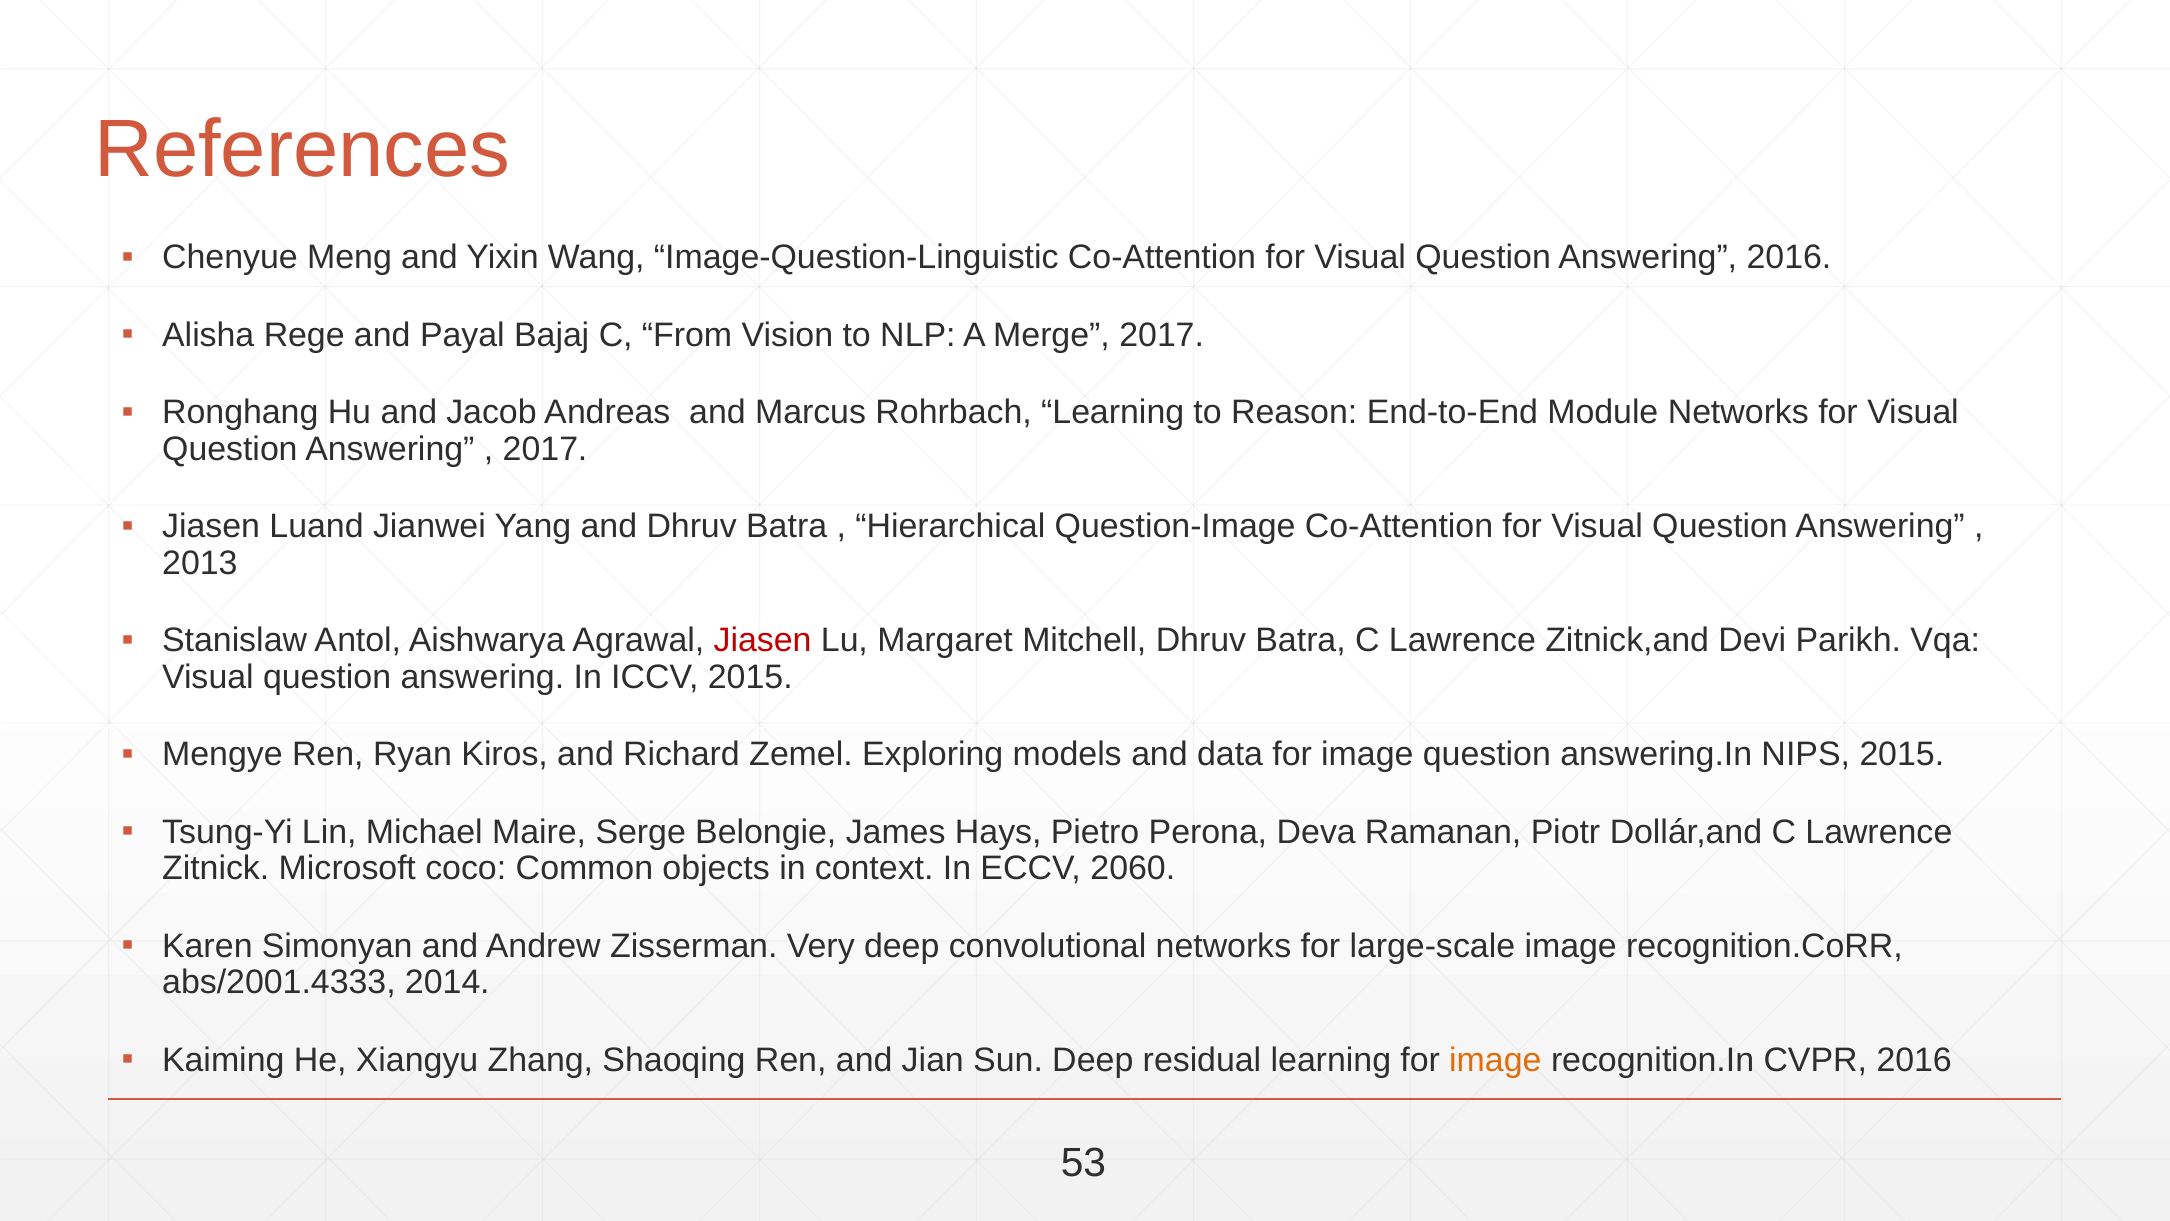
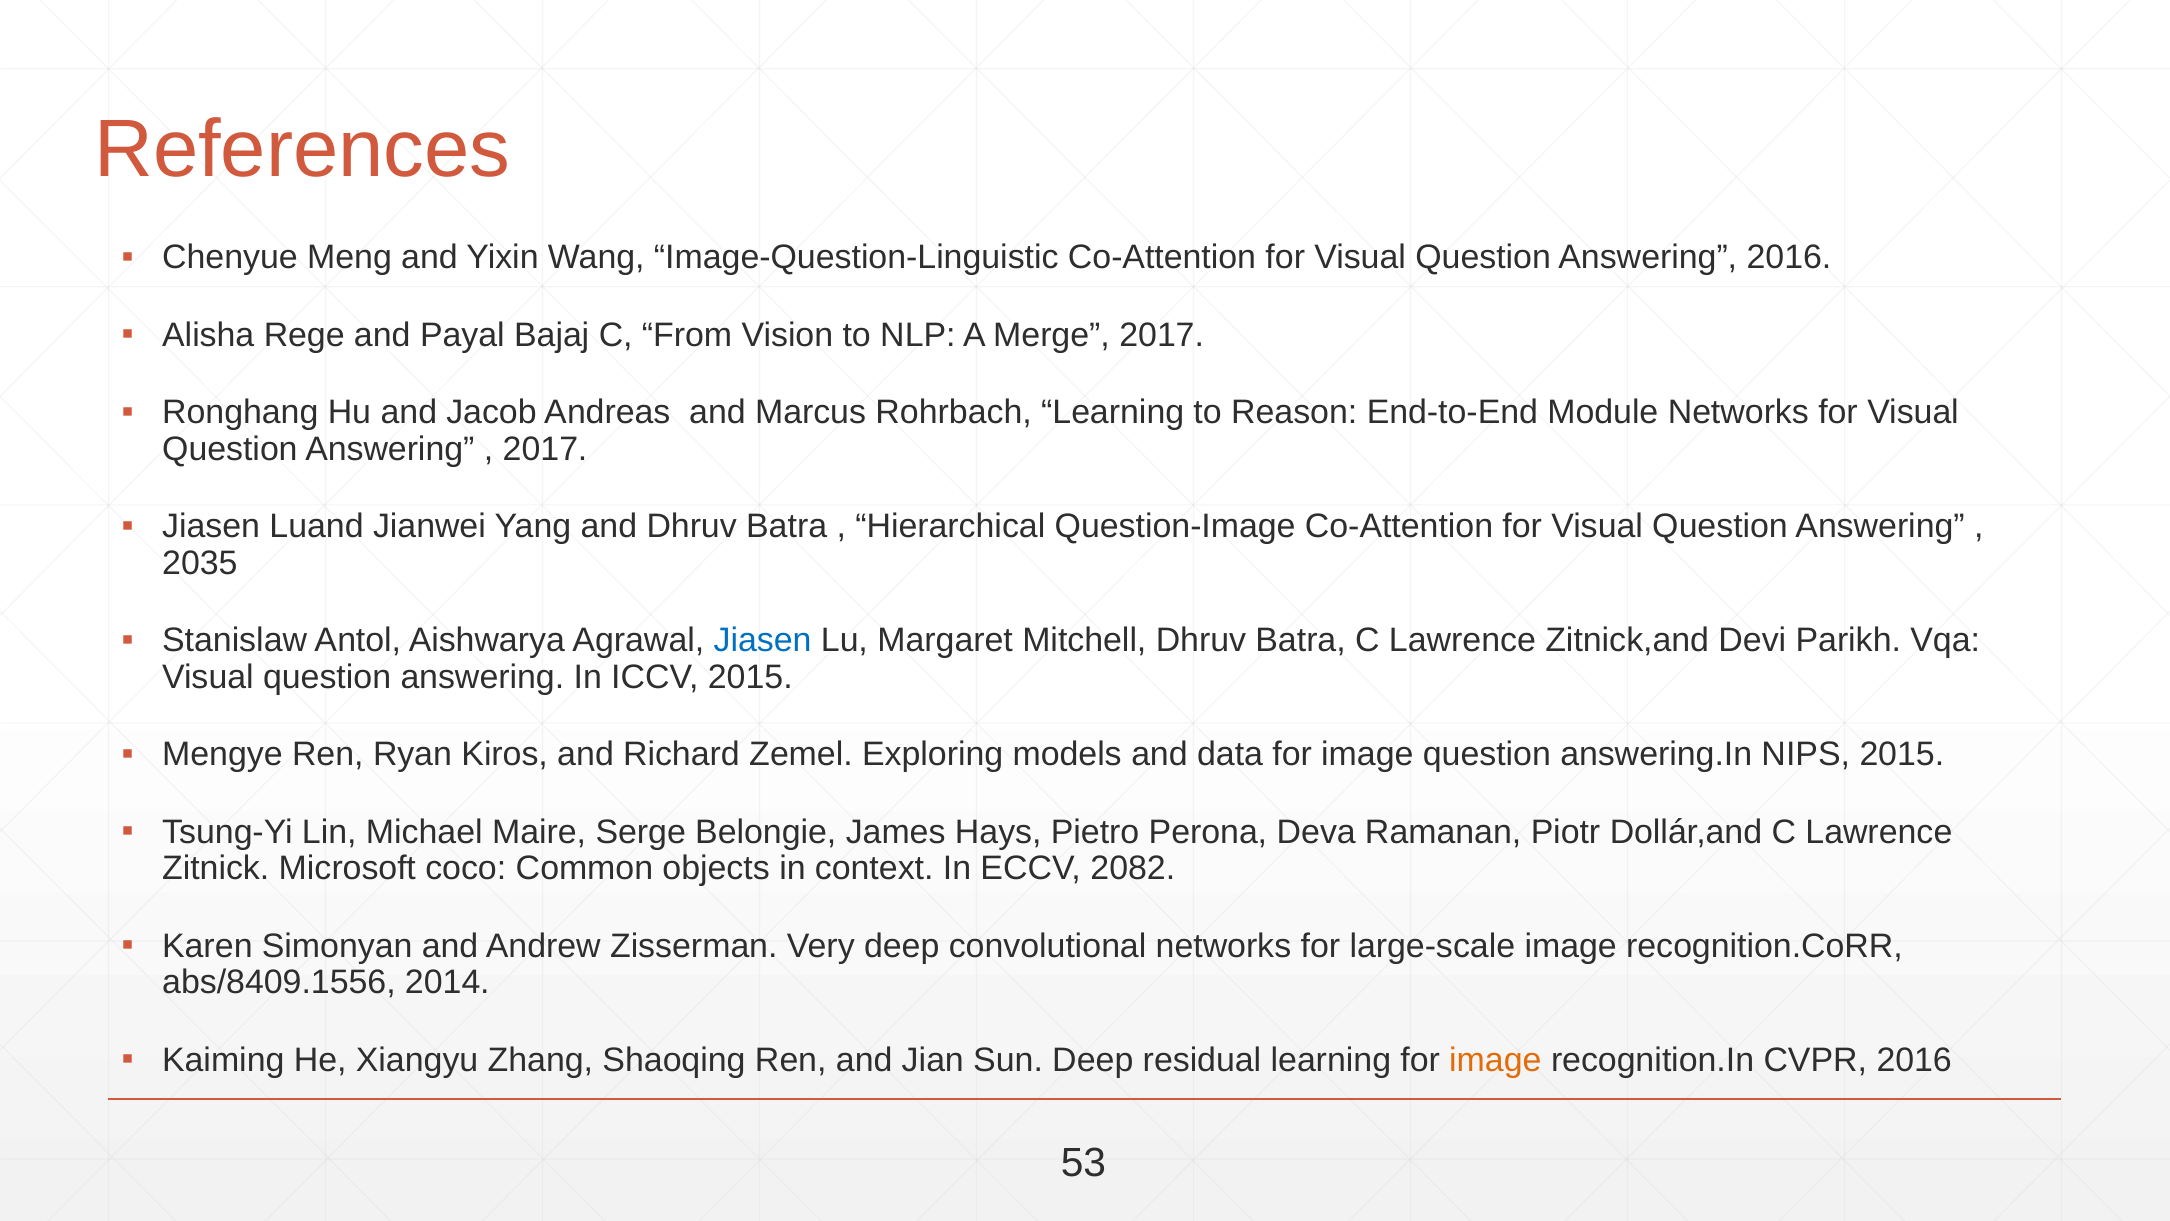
2013: 2013 -> 2035
Jiasen at (763, 640) colour: red -> blue
2060: 2060 -> 2082
abs/2001.4333: abs/2001.4333 -> abs/8409.1556
